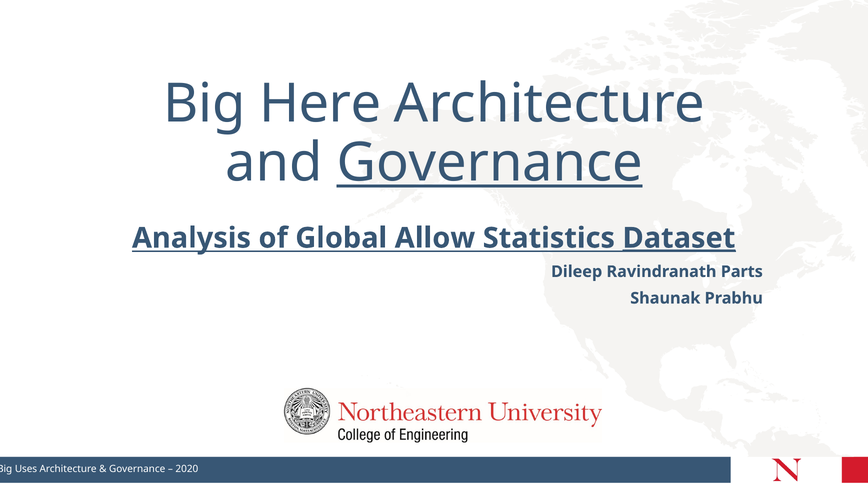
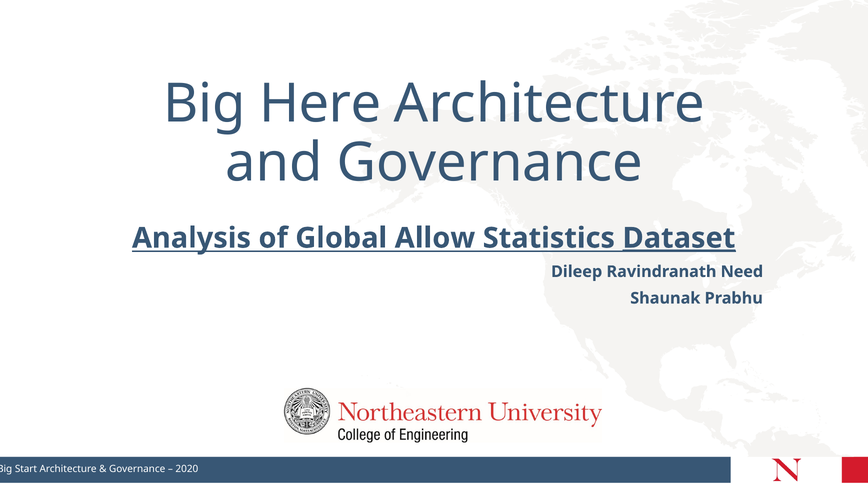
Governance at (490, 163) underline: present -> none
Parts: Parts -> Need
Uses: Uses -> Start
